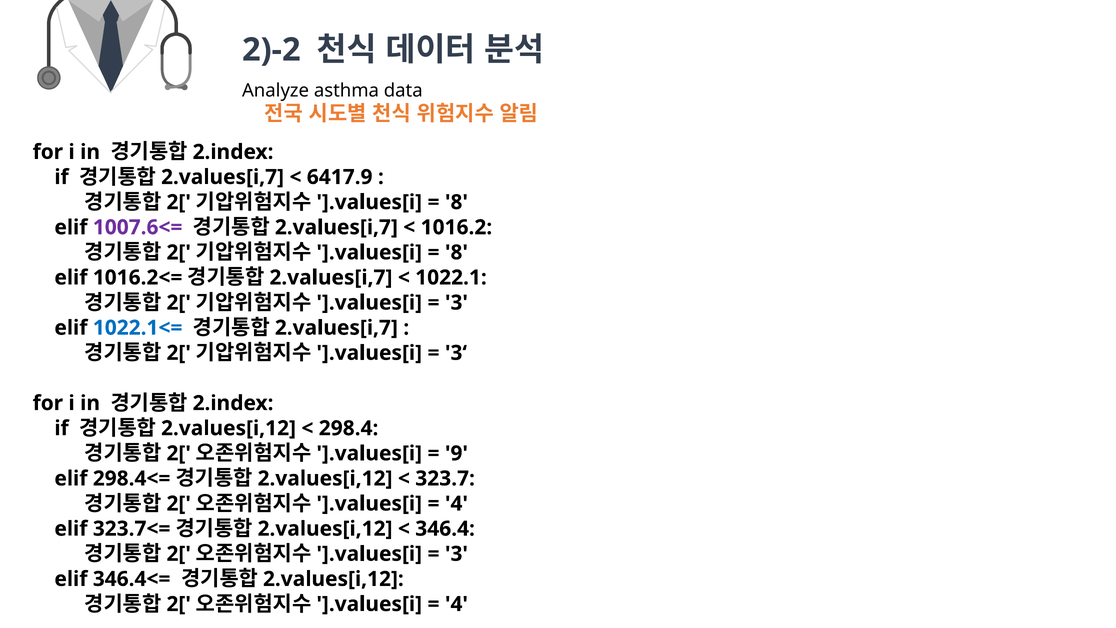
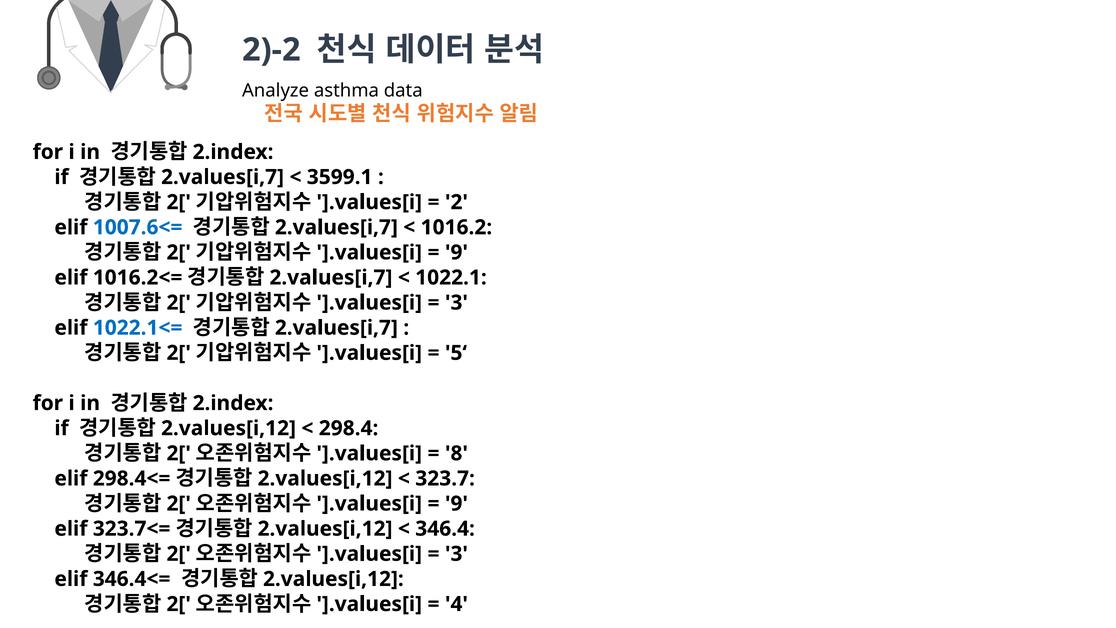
6417.9: 6417.9 -> 3599.1
8 at (456, 202): 8 -> 2
1007.6<= colour: purple -> blue
8 at (456, 252): 8 -> 9
3‘: 3‘ -> 5‘
9: 9 -> 8
4 at (456, 503): 4 -> 9
